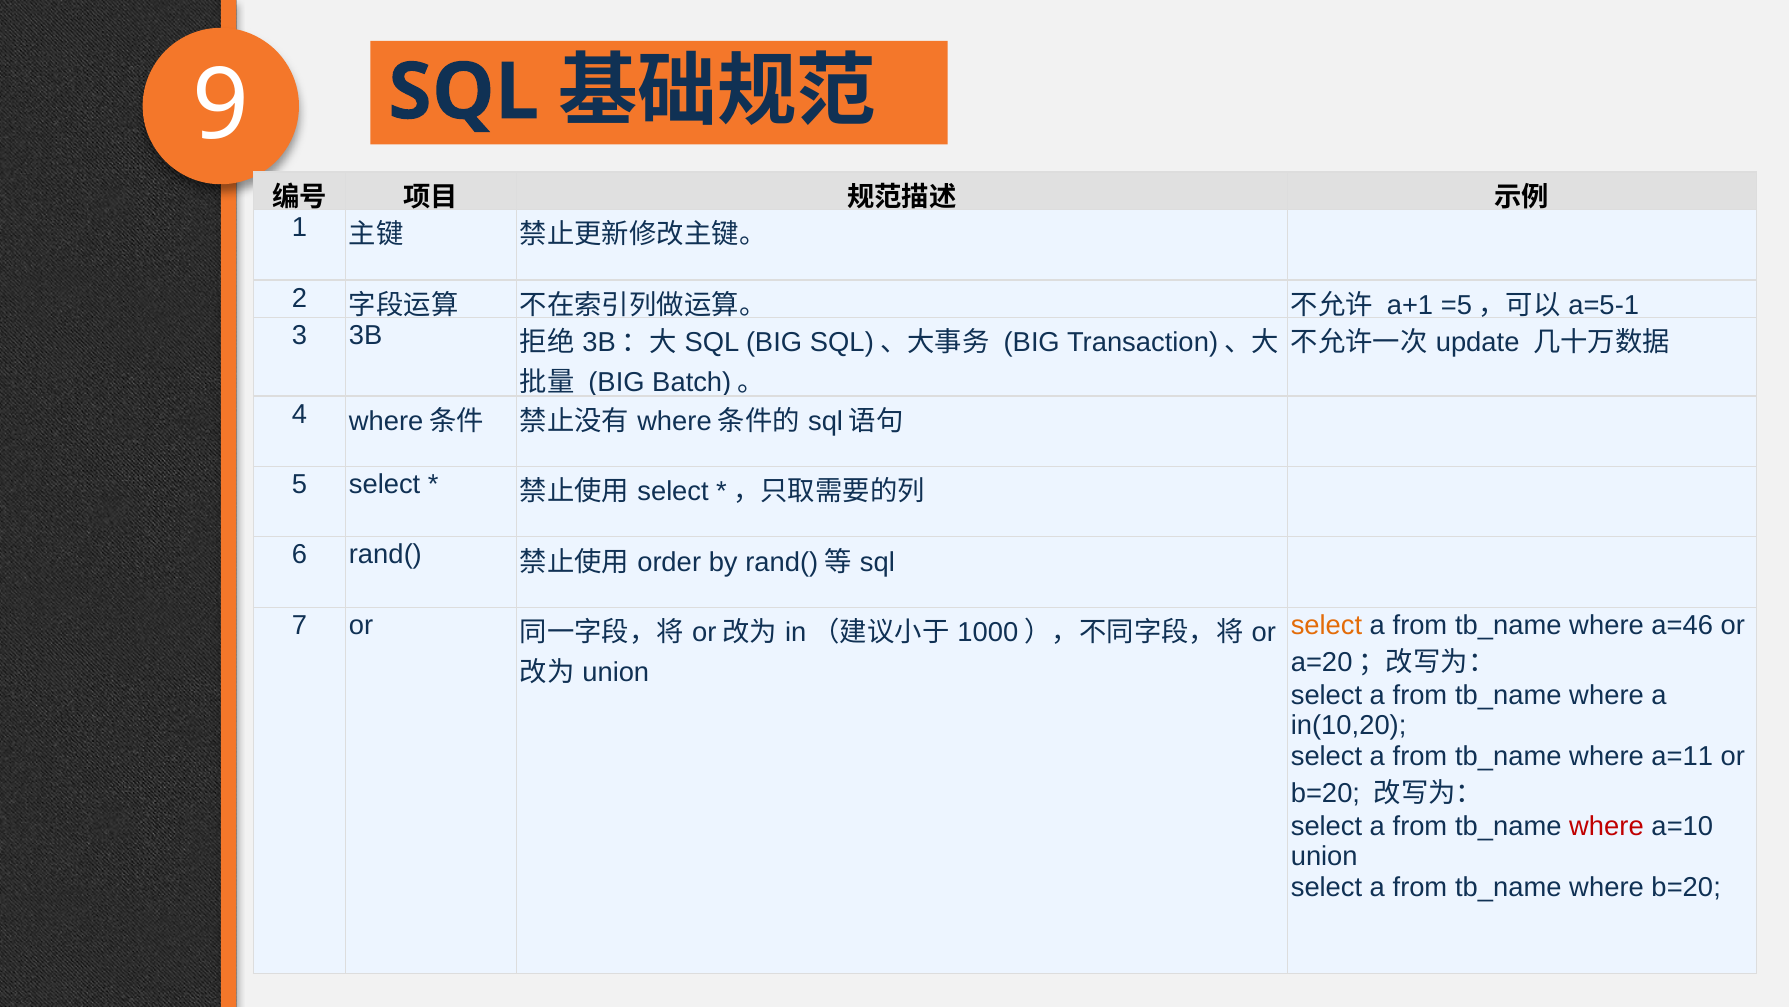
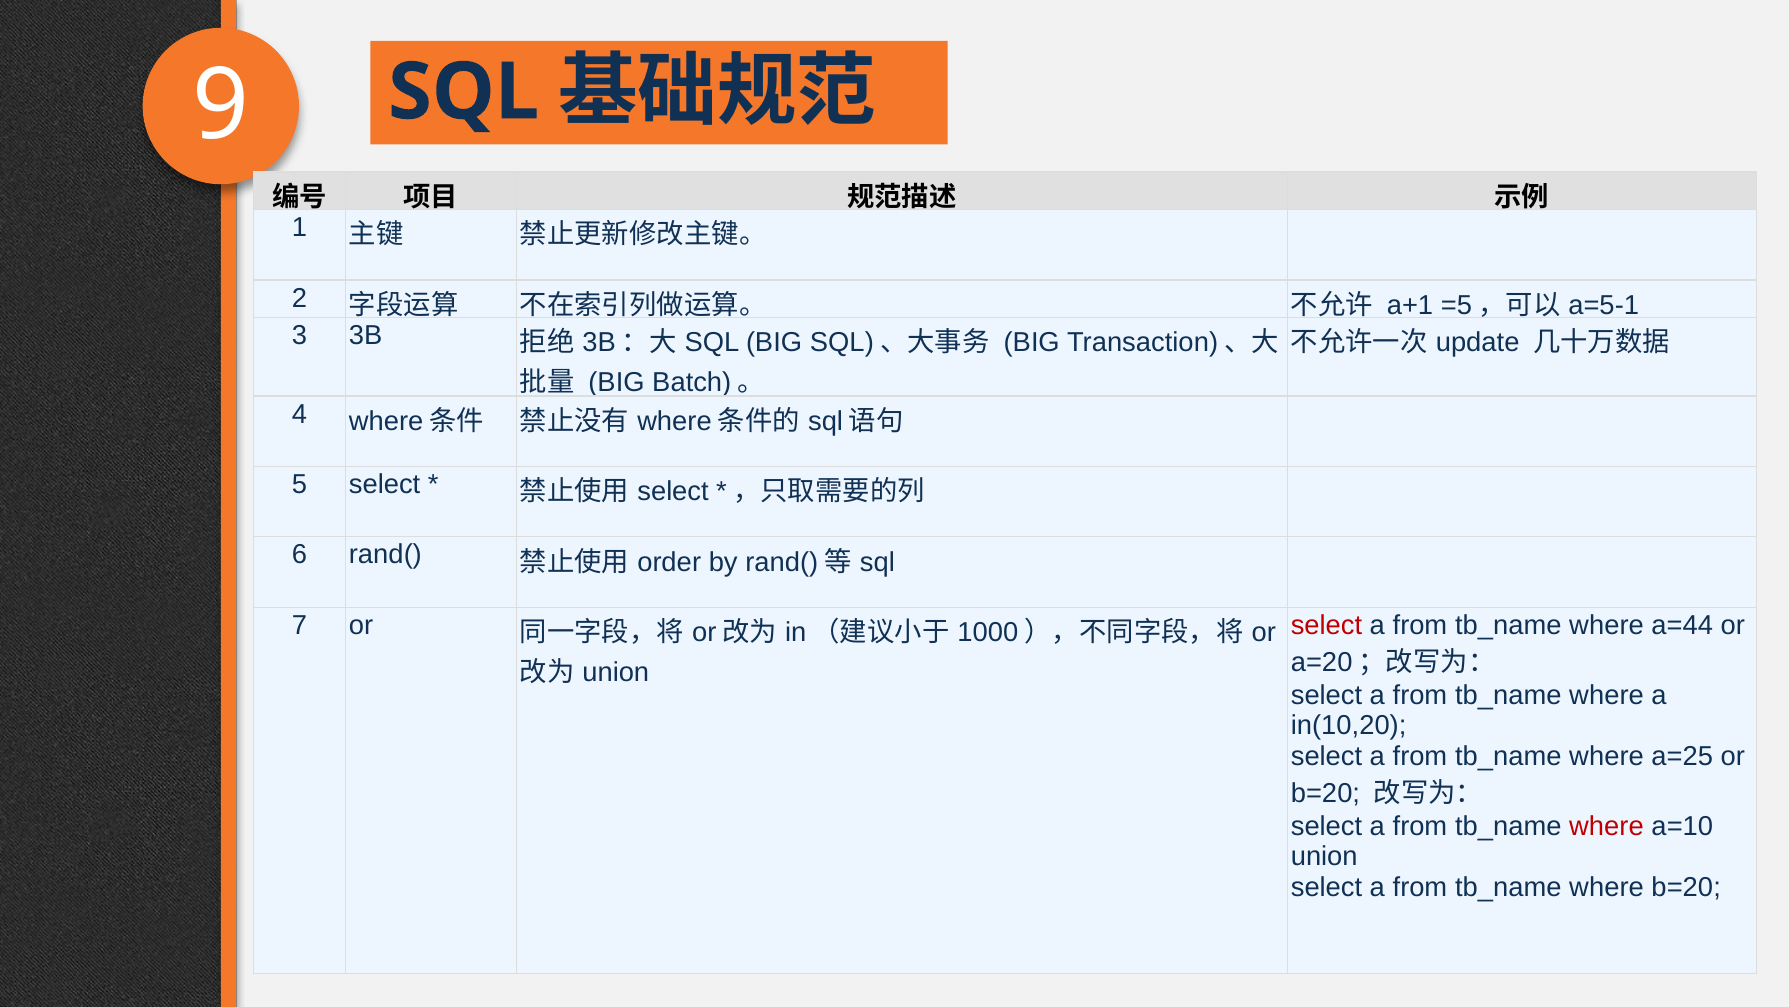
select at (1326, 625) colour: orange -> red
a=46: a=46 -> a=44
a=11: a=11 -> a=25
